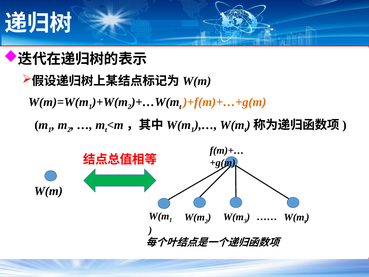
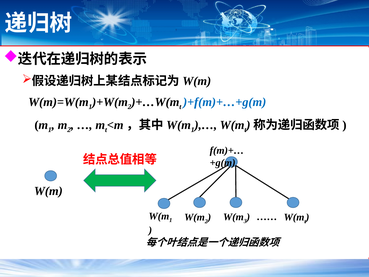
)+f(m)+…+g(m colour: orange -> blue
